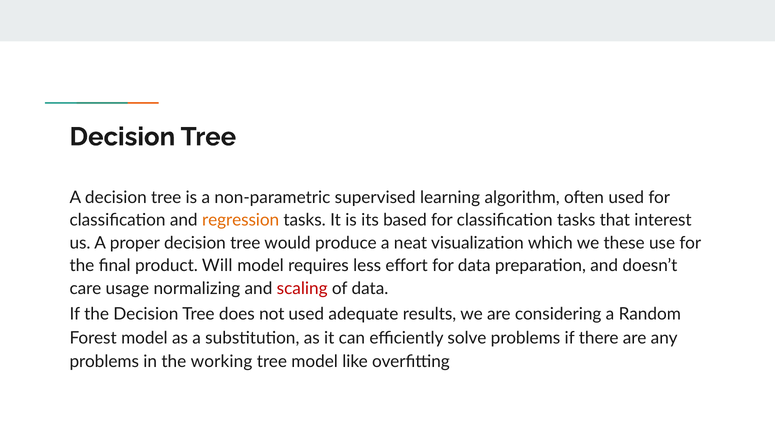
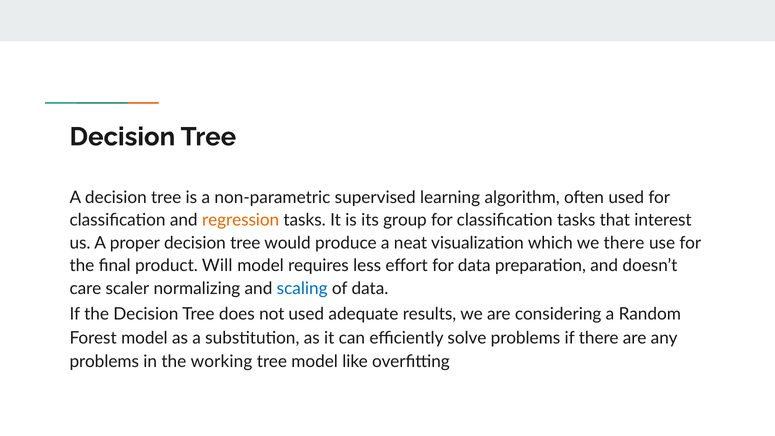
based: based -> group
we these: these -> there
usage: usage -> scaler
scaling colour: red -> blue
